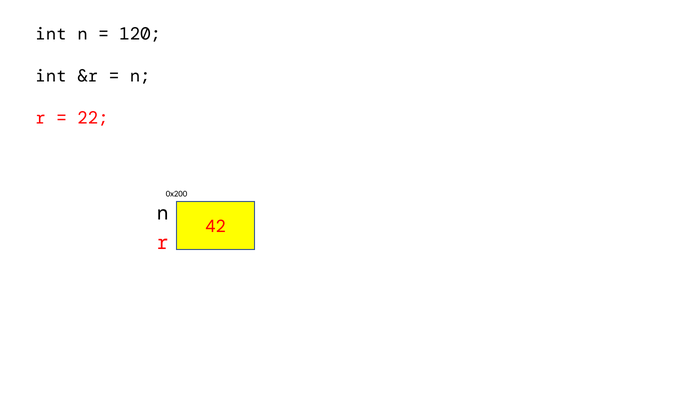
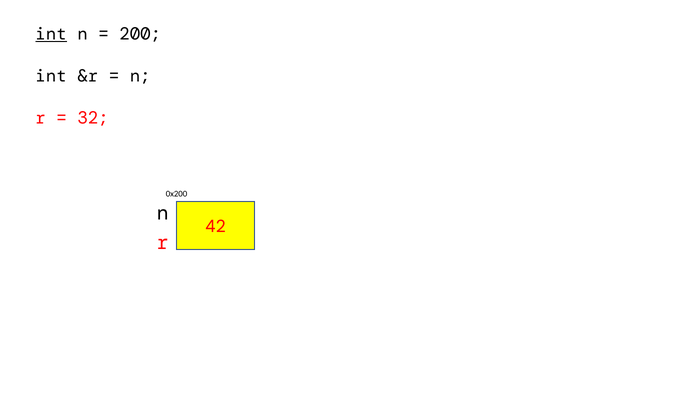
int at (51, 34) underline: none -> present
120: 120 -> 200
22: 22 -> 32
